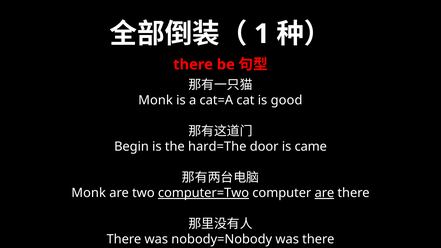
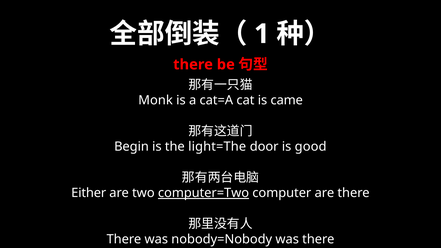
good: good -> came
hard=The: hard=The -> light=The
came: came -> good
Monk at (89, 193): Monk -> Either
are at (324, 193) underline: present -> none
